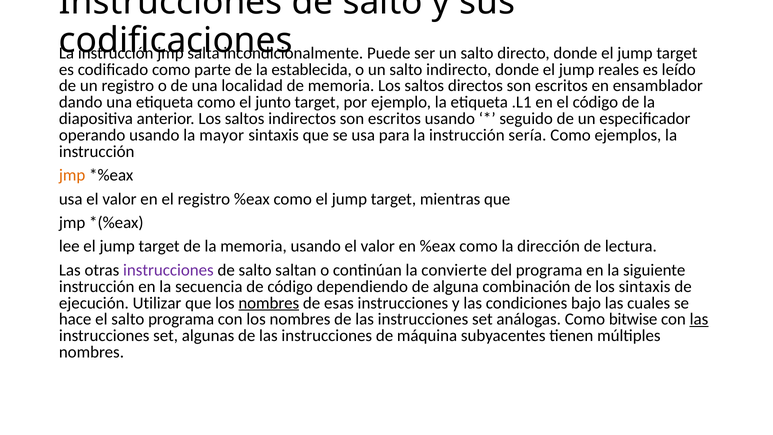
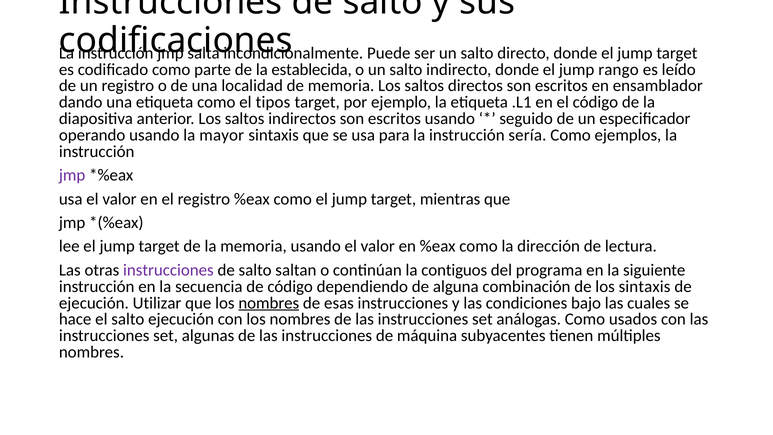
reales: reales -> rango
junto: junto -> tipos
jmp at (72, 175) colour: orange -> purple
convierte: convierte -> contiguos
salto programa: programa -> ejecución
bitwise: bitwise -> usados
las at (699, 319) underline: present -> none
